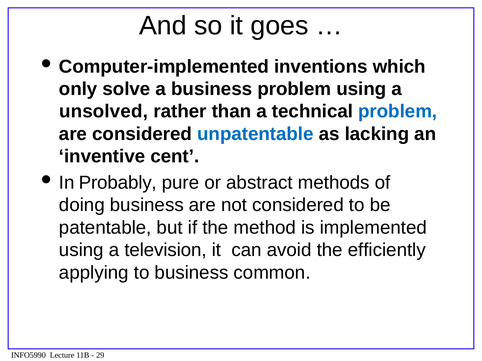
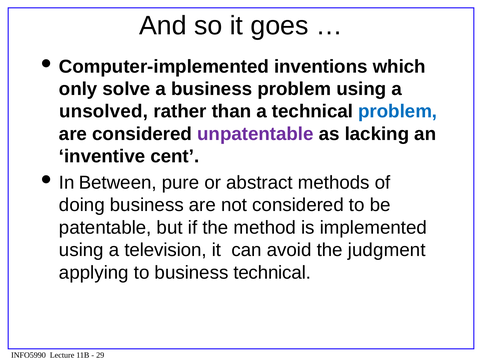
unpatentable colour: blue -> purple
Probably: Probably -> Between
efficiently: efficiently -> judgment
business common: common -> technical
